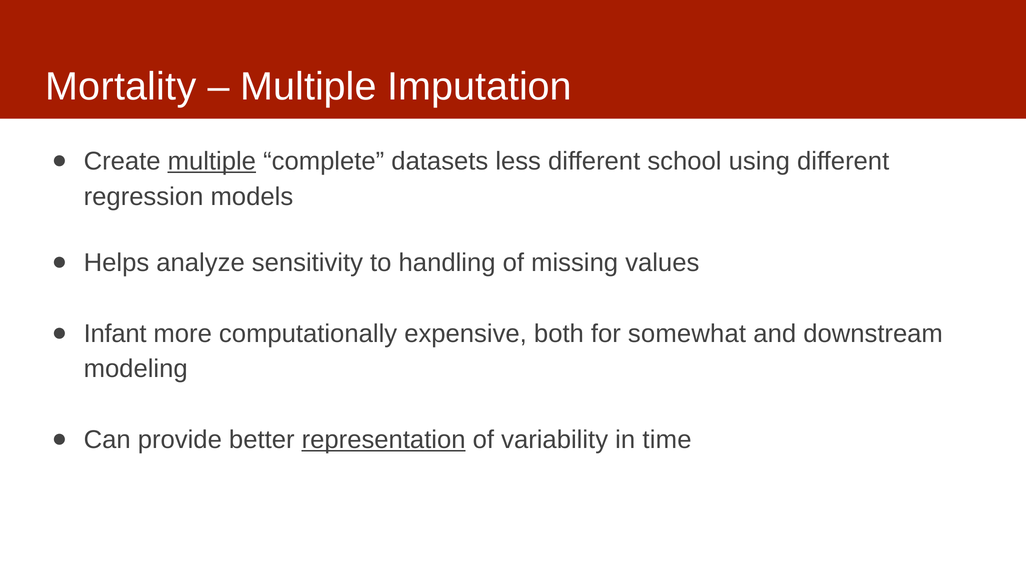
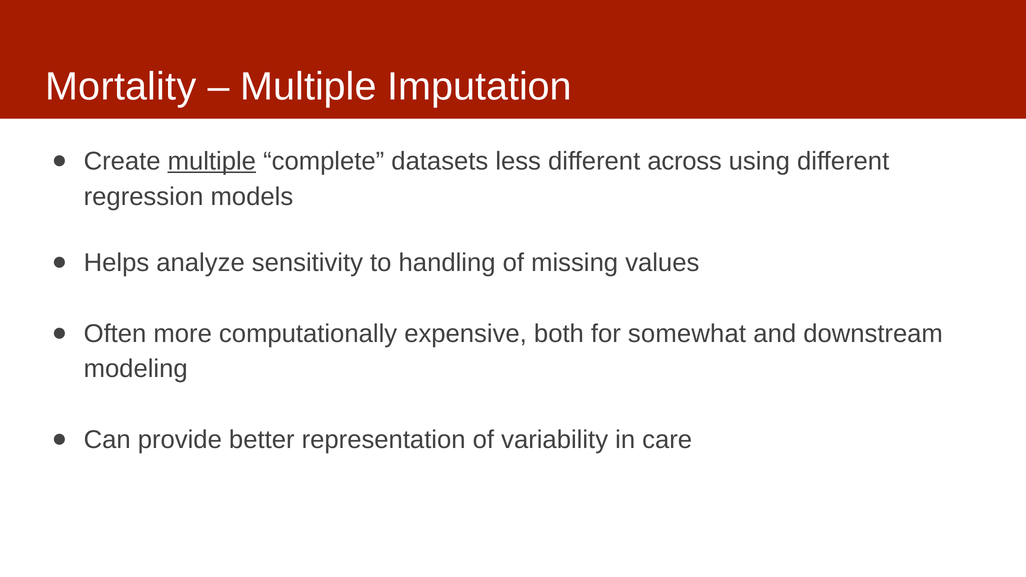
school: school -> across
Infant: Infant -> Often
representation underline: present -> none
time: time -> care
